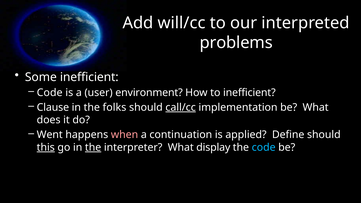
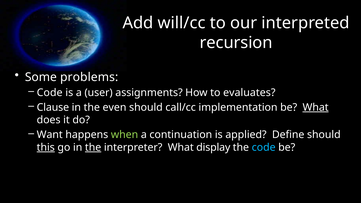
problems: problems -> recursion
Some inefficient: inefficient -> problems
environment: environment -> assignments
to inefficient: inefficient -> evaluates
folks: folks -> even
call/cc underline: present -> none
What at (316, 107) underline: none -> present
Went: Went -> Want
when colour: pink -> light green
